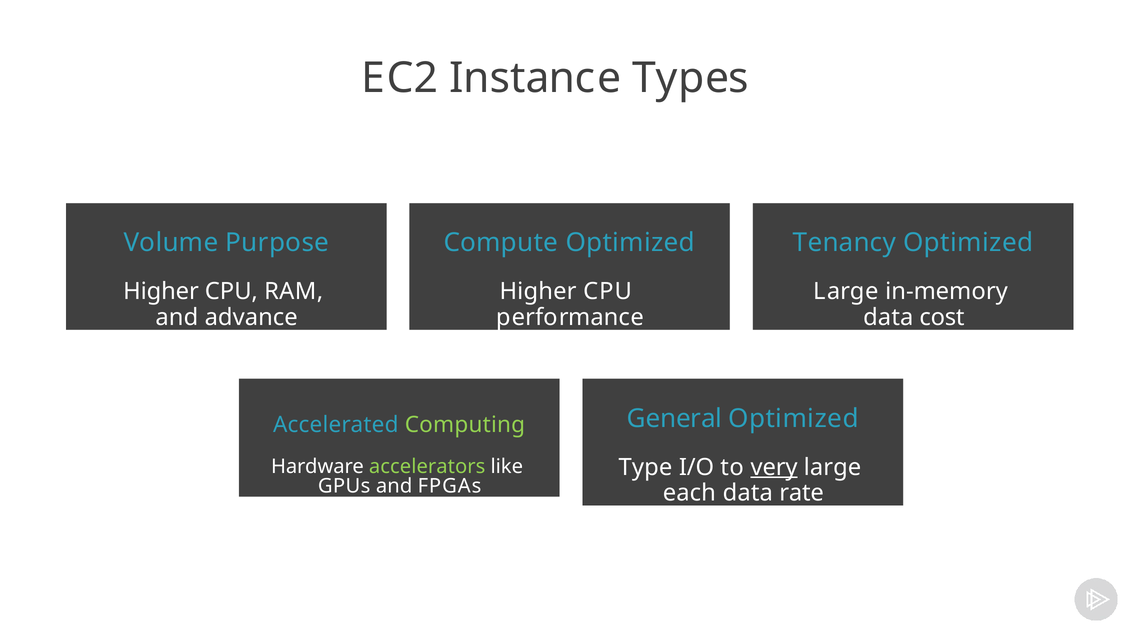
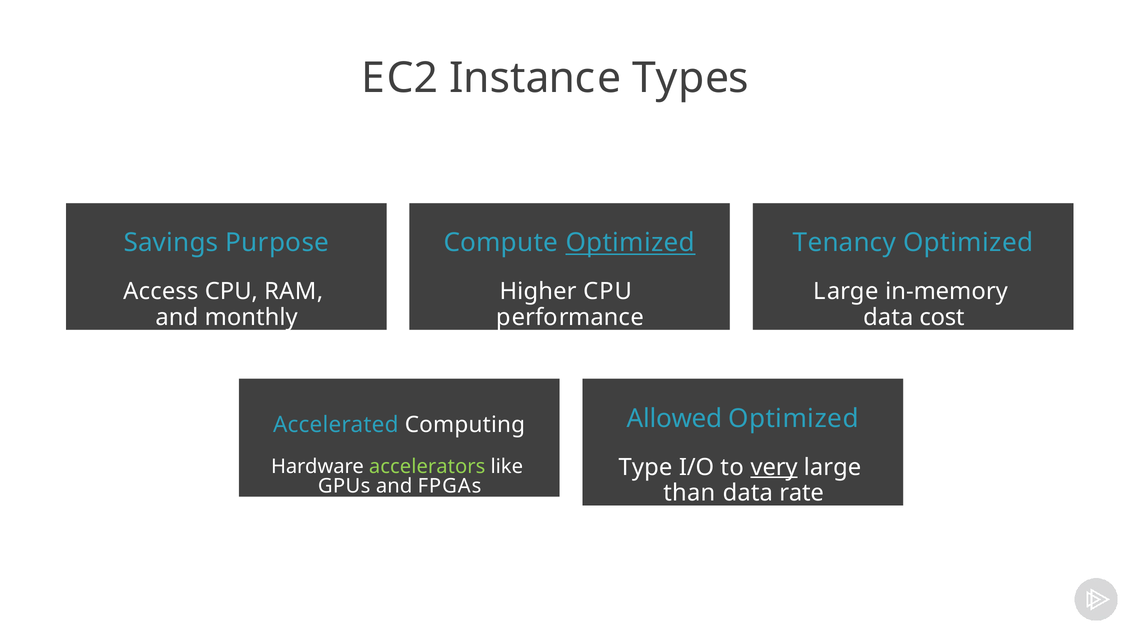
Volume: Volume -> Savings
Optimized at (630, 243) underline: none -> present
Higher at (161, 292): Higher -> Access
advance: advance -> monthly
General: General -> Allowed
Computing colour: light green -> white
each: each -> than
